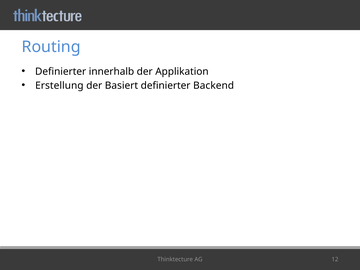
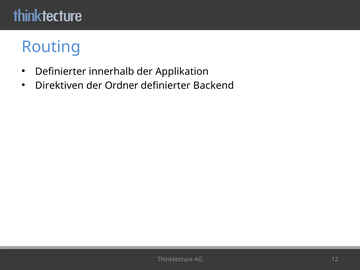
Erstellung: Erstellung -> Direktiven
Basiert: Basiert -> Ordner
